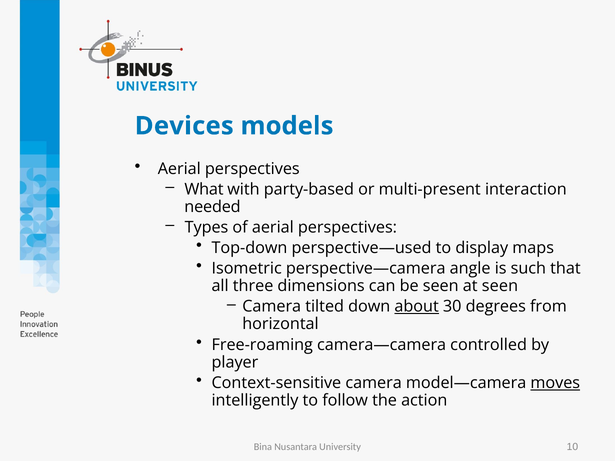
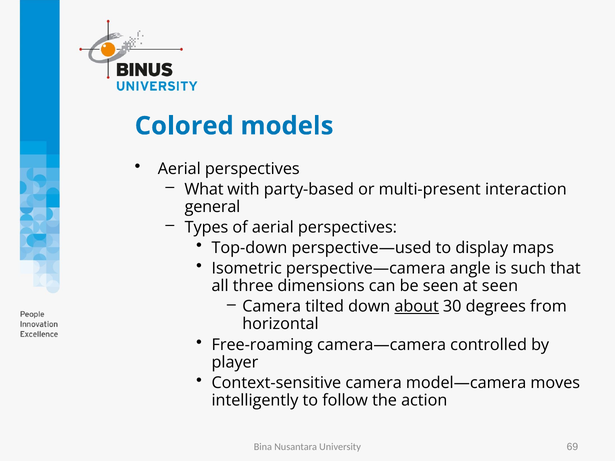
Devices: Devices -> Colored
needed: needed -> general
moves underline: present -> none
10: 10 -> 69
